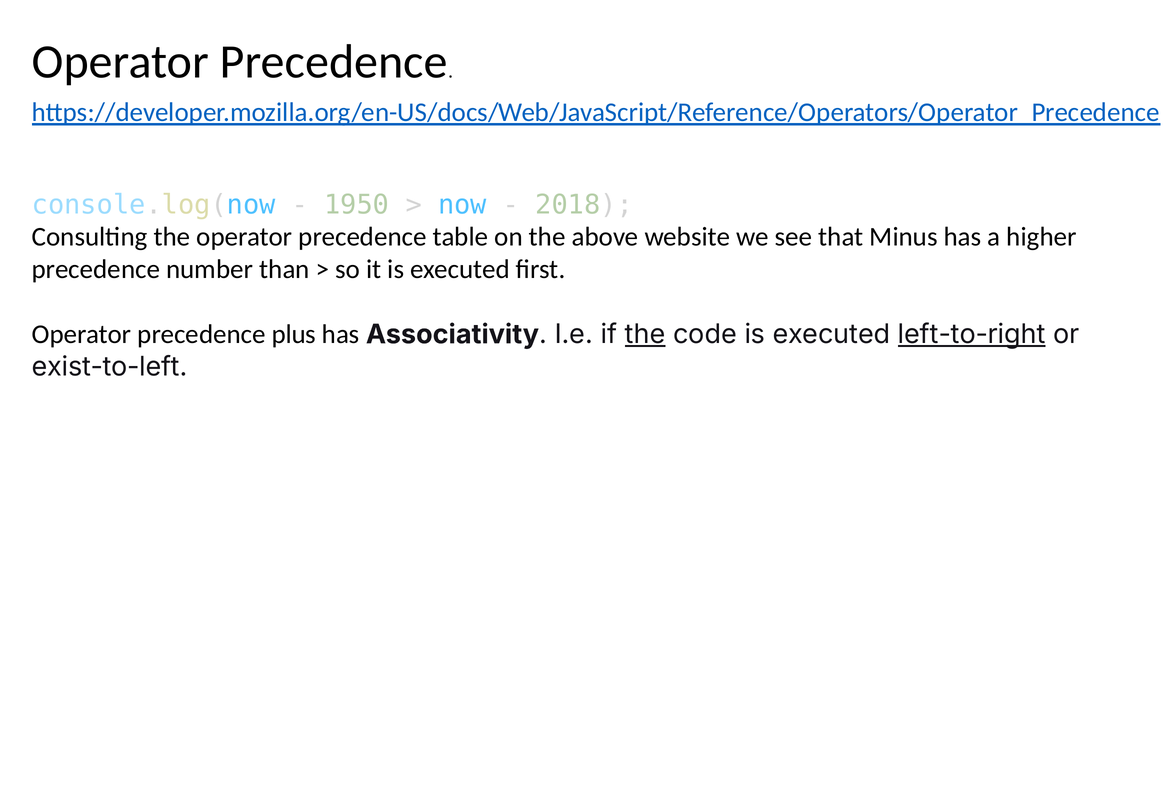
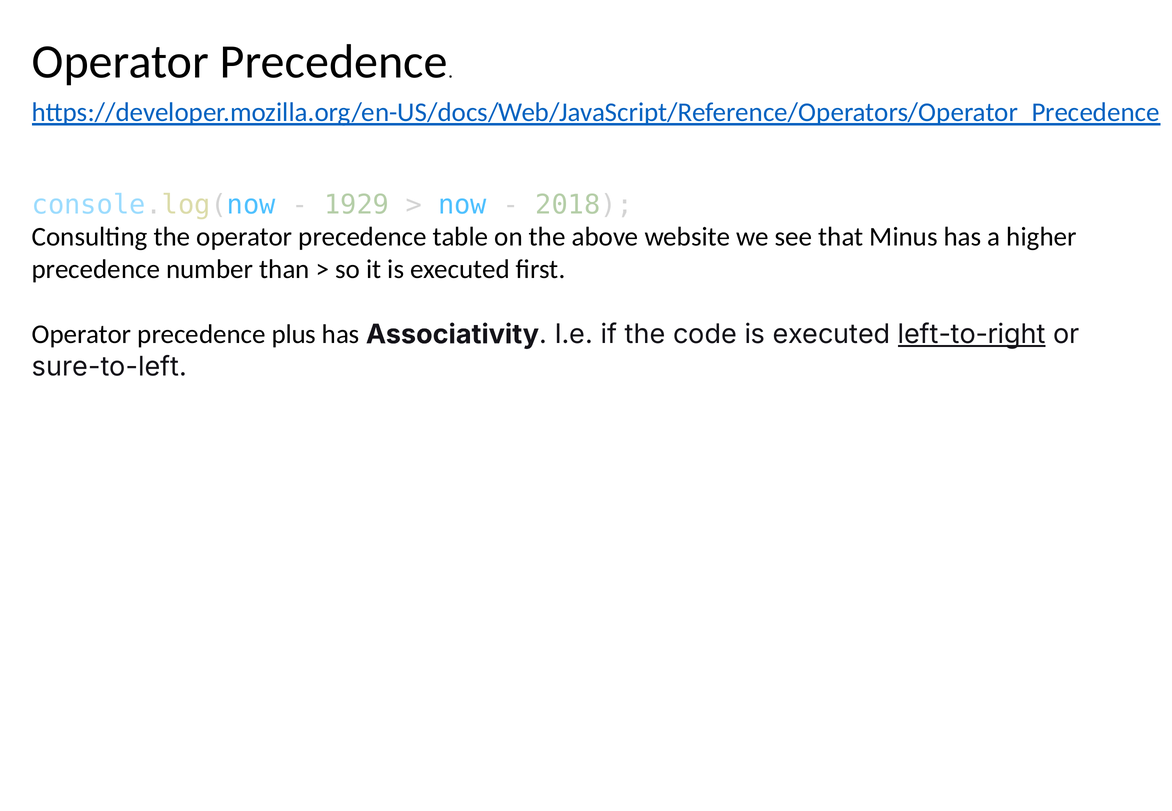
1950: 1950 -> 1929
the at (645, 335) underline: present -> none
exist-to-left: exist-to-left -> sure-to-left
